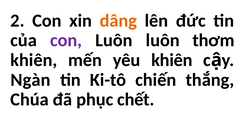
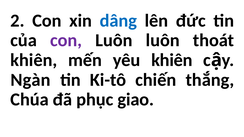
dâng colour: orange -> blue
thơm: thơm -> thoát
chết: chết -> giao
